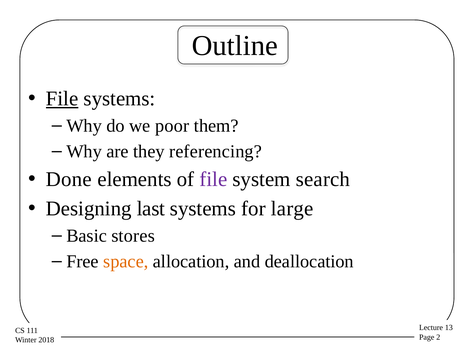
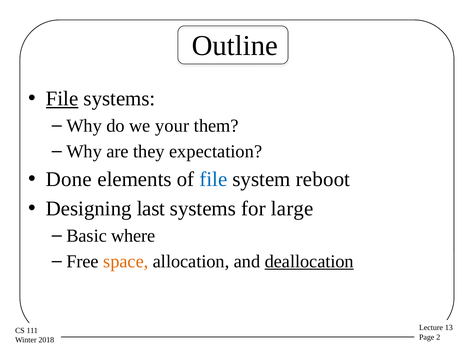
poor: poor -> your
referencing: referencing -> expectation
file at (213, 179) colour: purple -> blue
search: search -> reboot
stores: stores -> where
deallocation underline: none -> present
